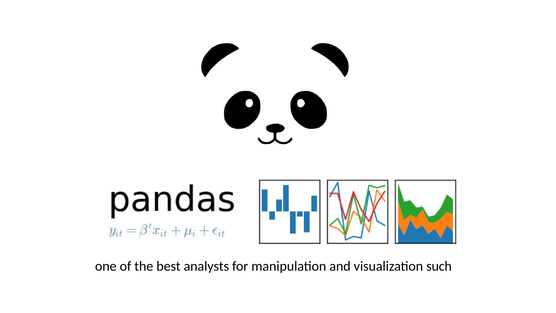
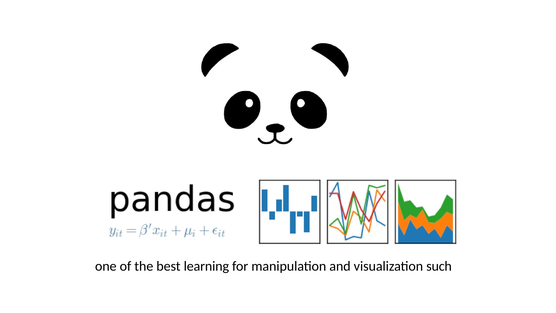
analysts: analysts -> learning
